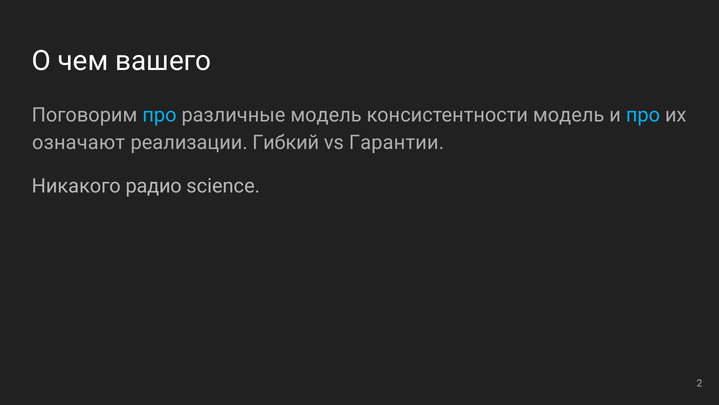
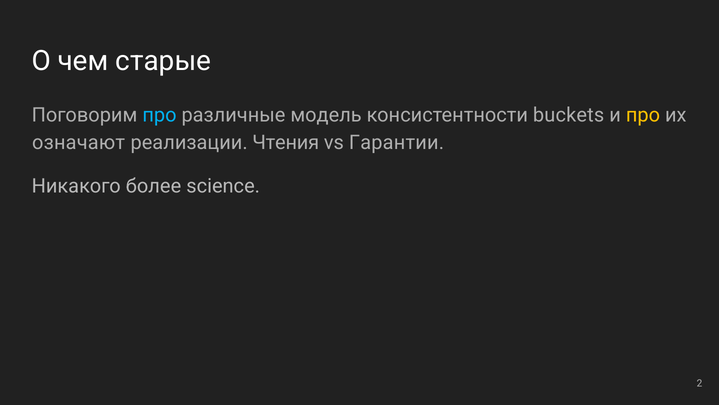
вашего: вашего -> старые
консистентности модель: модель -> buckets
про at (643, 115) colour: light blue -> yellow
Гибкий: Гибкий -> Чтения
радио: радио -> более
